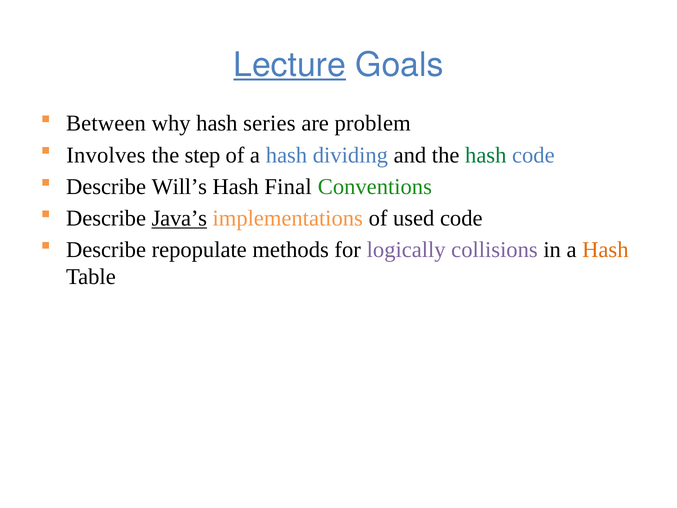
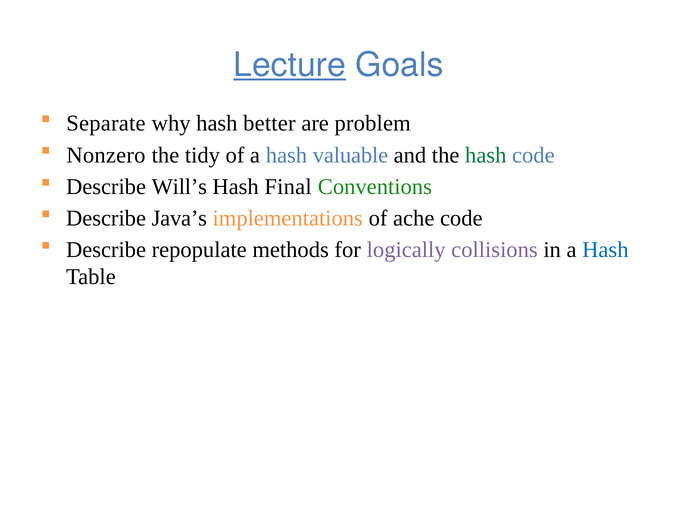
Between: Between -> Separate
series: series -> better
Involves: Involves -> Nonzero
step: step -> tidy
dividing: dividing -> valuable
Java’s underline: present -> none
used: used -> ache
Hash at (605, 250) colour: orange -> blue
